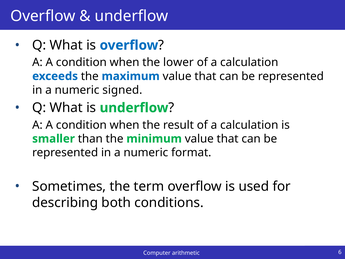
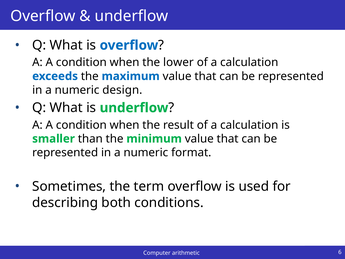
signed: signed -> design
